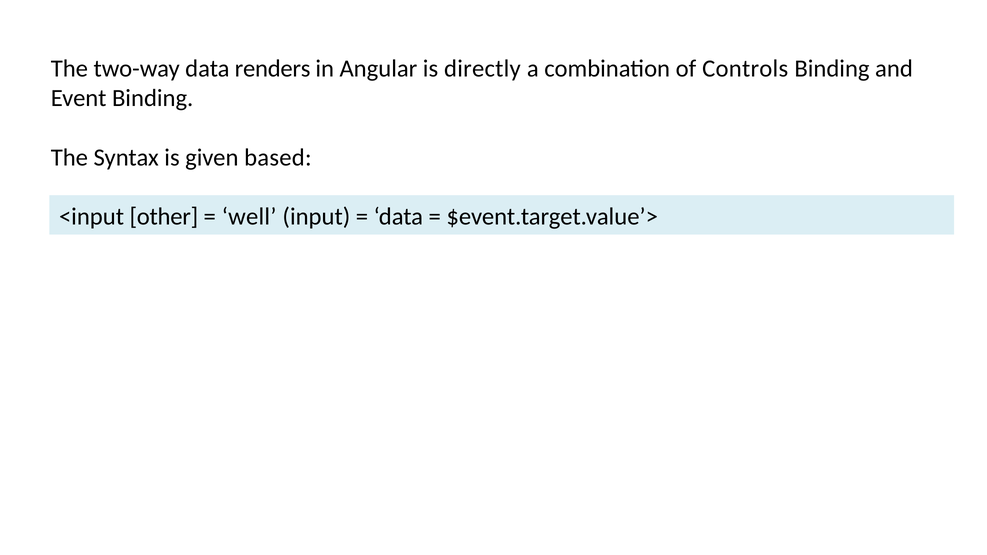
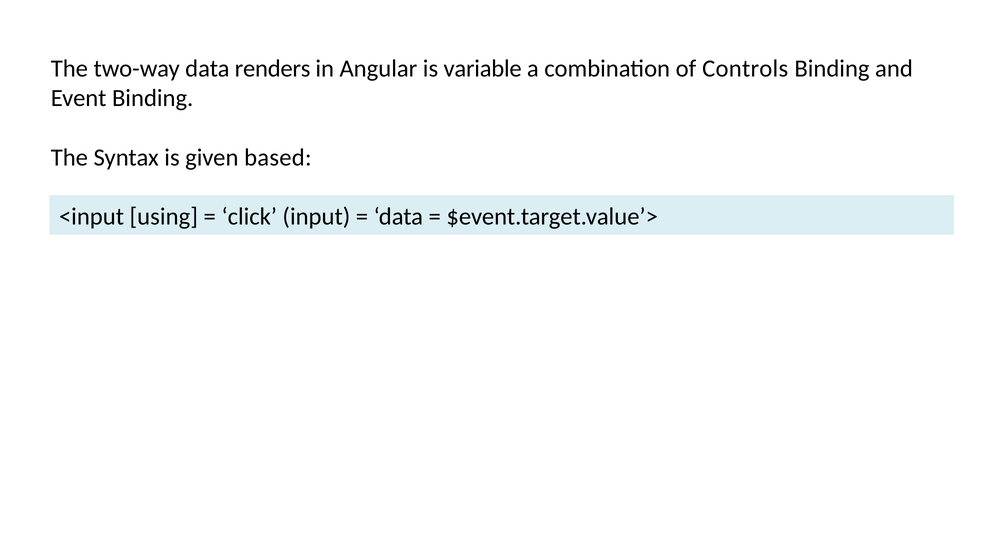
directly: directly -> variable
other: other -> using
well: well -> click
